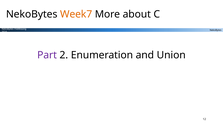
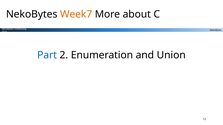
Part colour: purple -> blue
